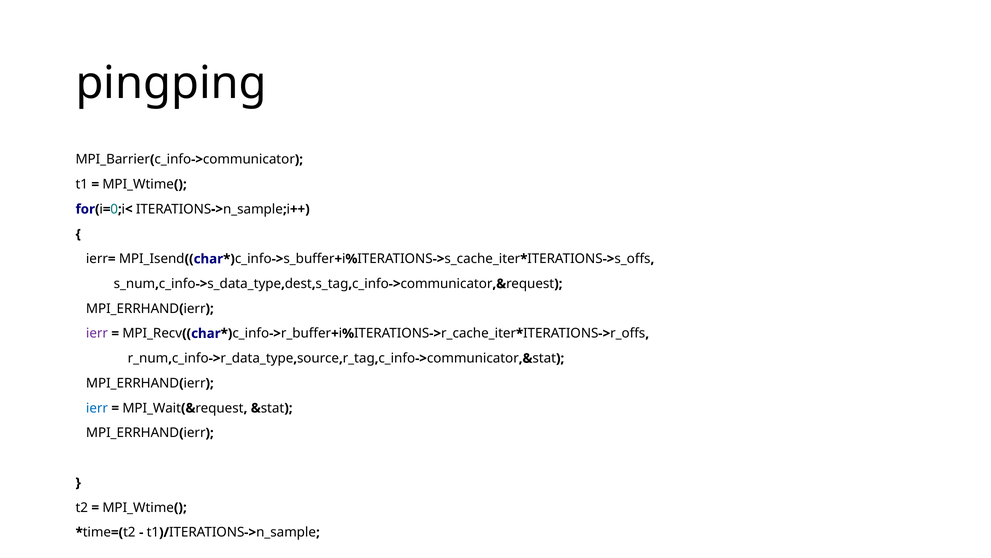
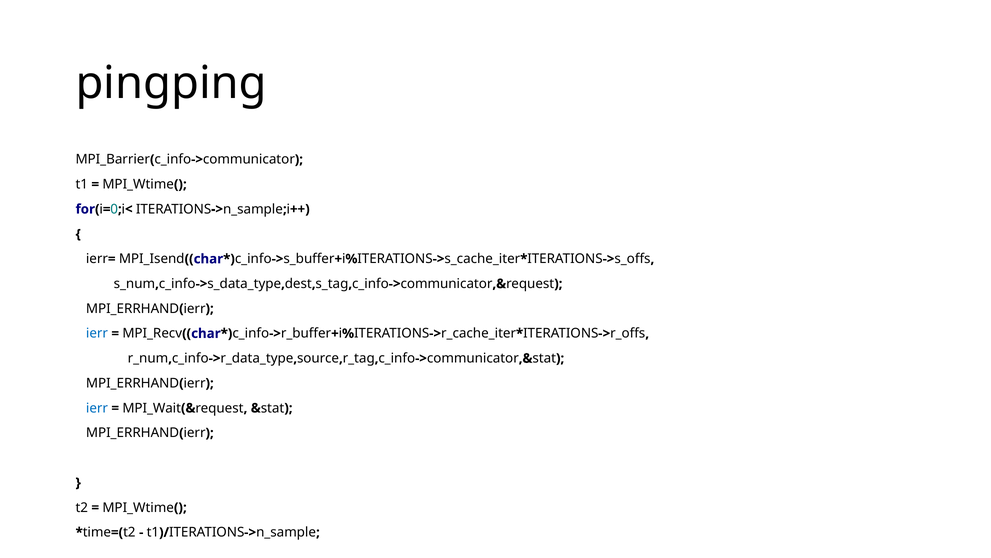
ierr at (97, 333) colour: purple -> blue
